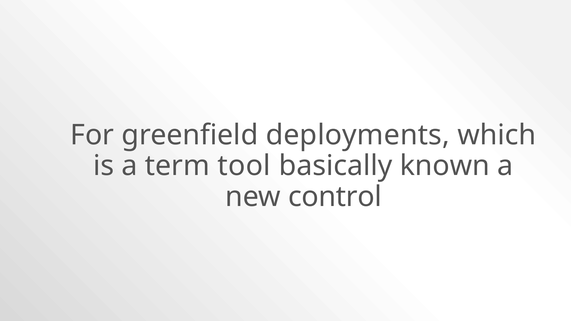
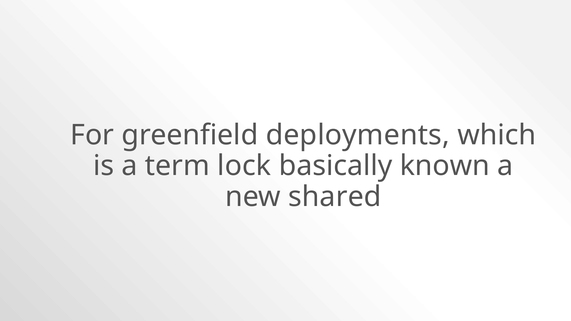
tool: tool -> lock
control: control -> shared
